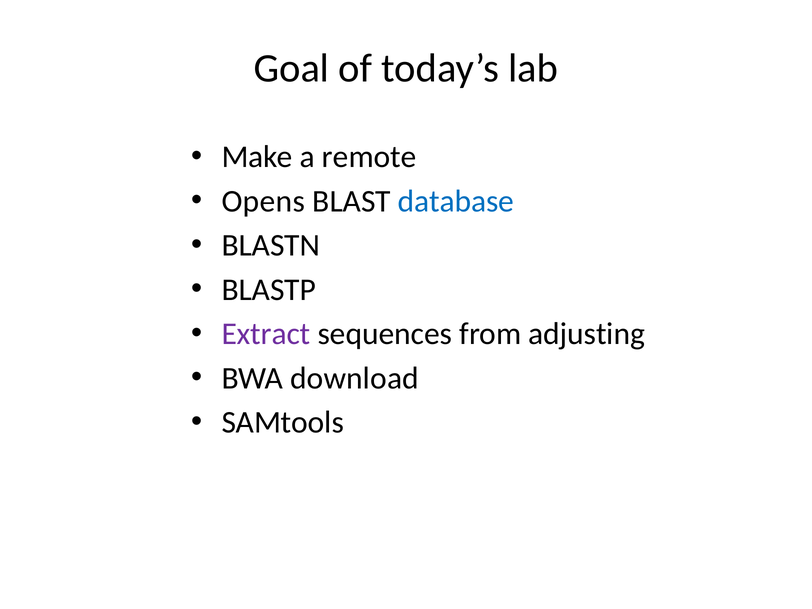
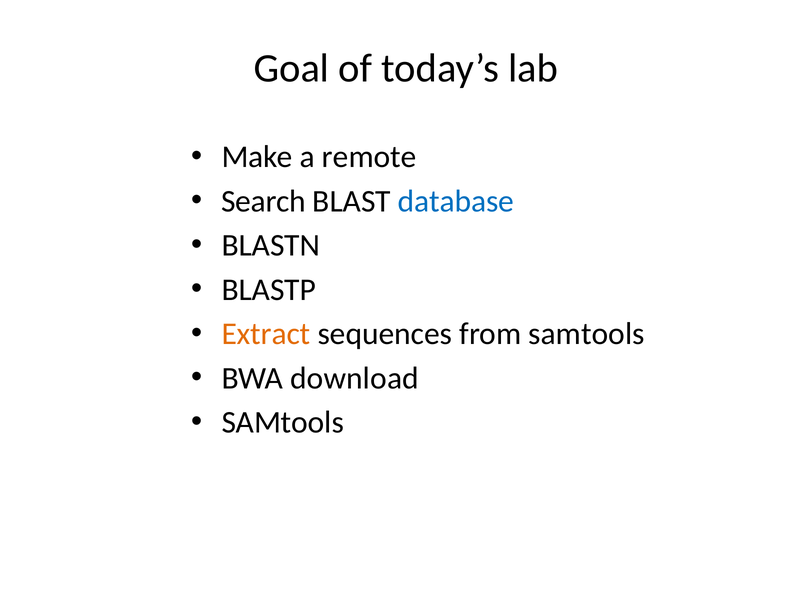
Opens: Opens -> Search
Extract colour: purple -> orange
from adjusting: adjusting -> samtools
